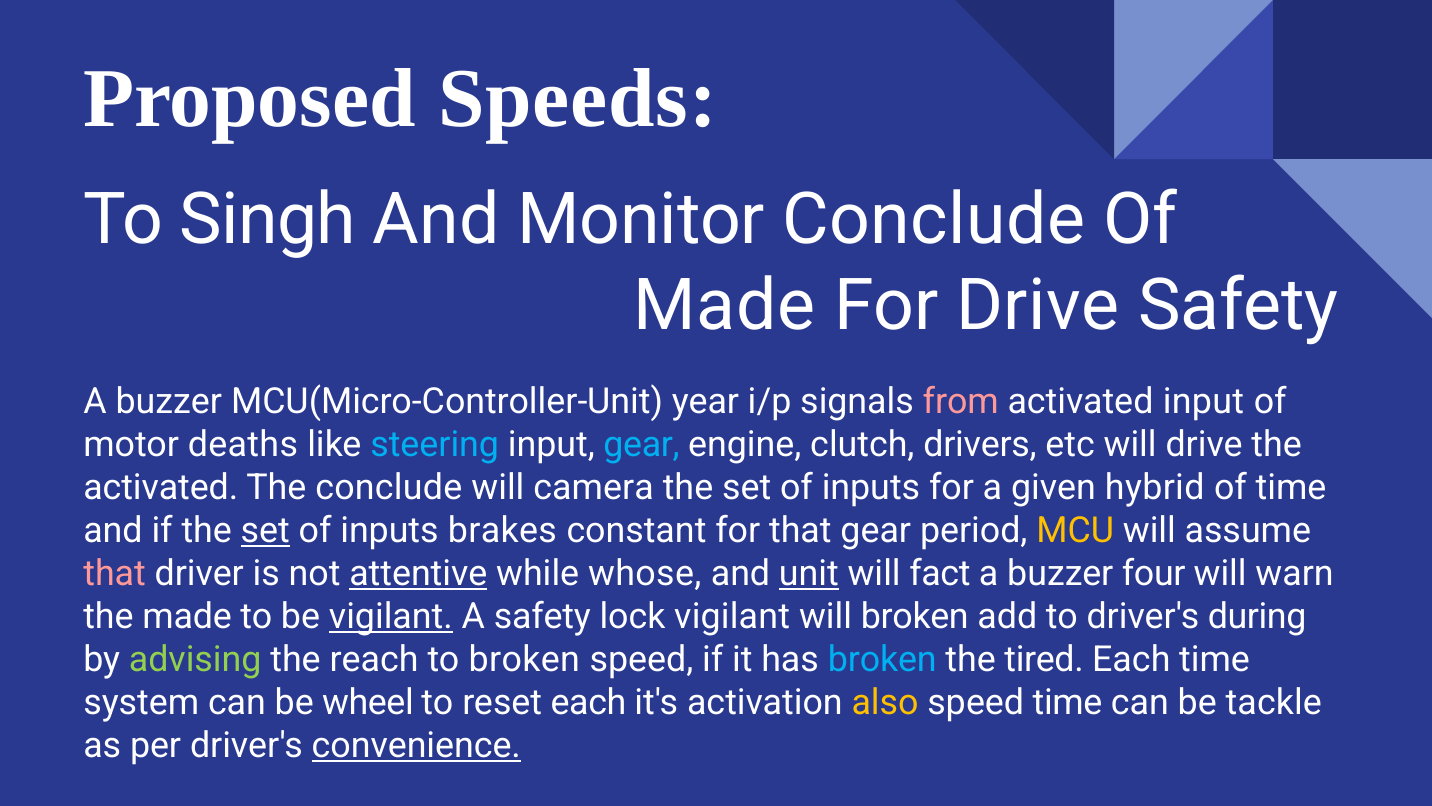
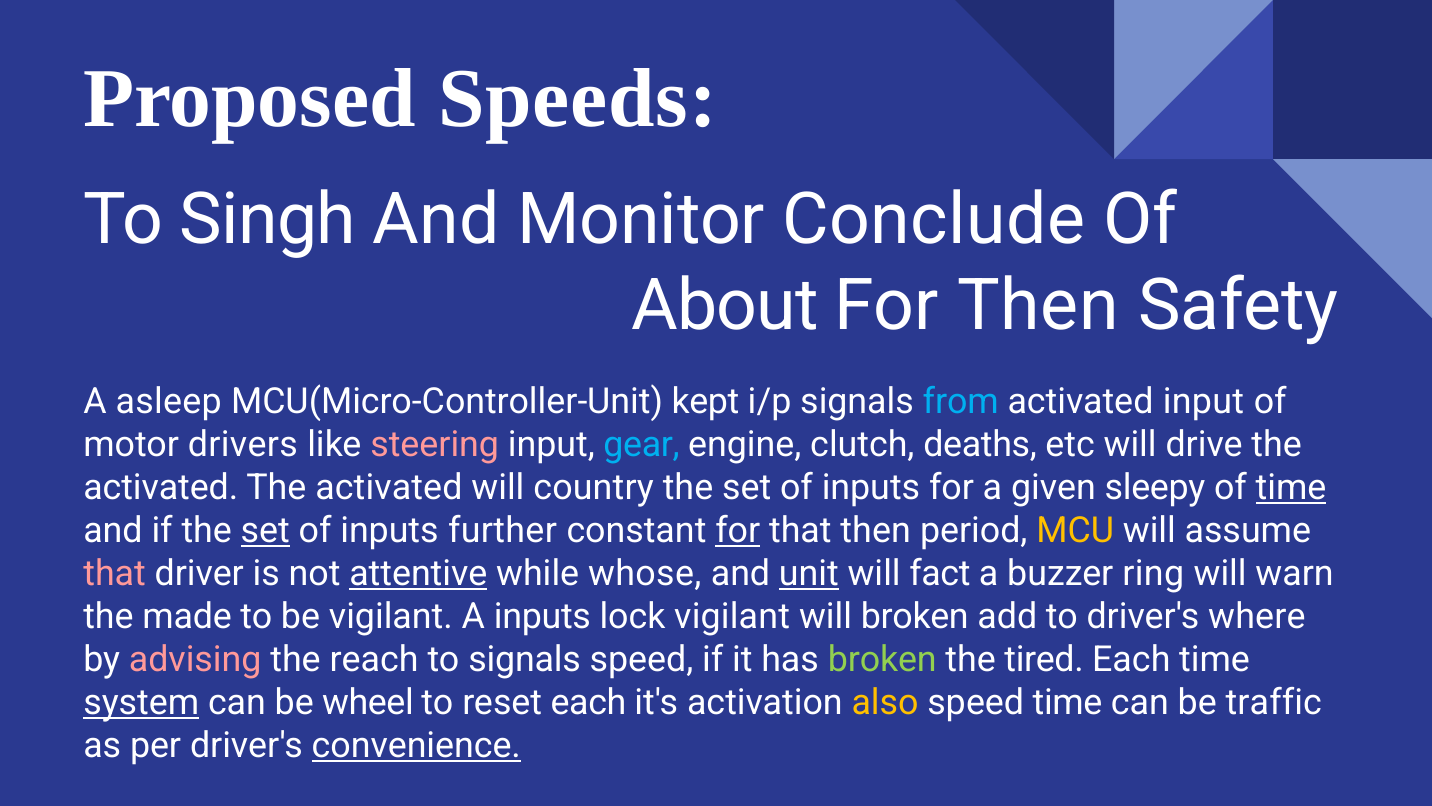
Made at (724, 306): Made -> About
For Drive: Drive -> Then
buzzer at (169, 401): buzzer -> asleep
year: year -> kept
from colour: pink -> light blue
deaths: deaths -> drivers
steering colour: light blue -> pink
drivers: drivers -> deaths
conclude at (389, 487): conclude -> activated
camera: camera -> country
hybrid: hybrid -> sleepy
time at (1291, 487) underline: none -> present
brakes: brakes -> further
for at (738, 530) underline: none -> present
that gear: gear -> then
four: four -> ring
vigilant at (391, 616) underline: present -> none
A safety: safety -> inputs
during: during -> where
advising colour: light green -> pink
to broken: broken -> signals
broken at (882, 659) colour: light blue -> light green
system underline: none -> present
tackle: tackle -> traffic
